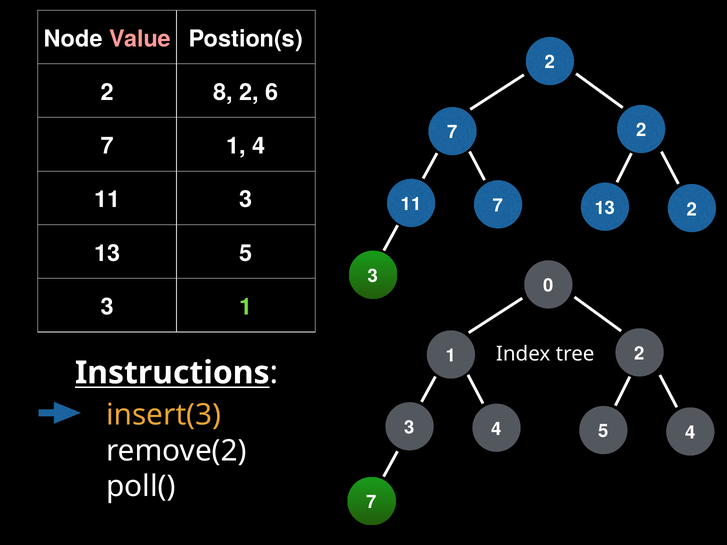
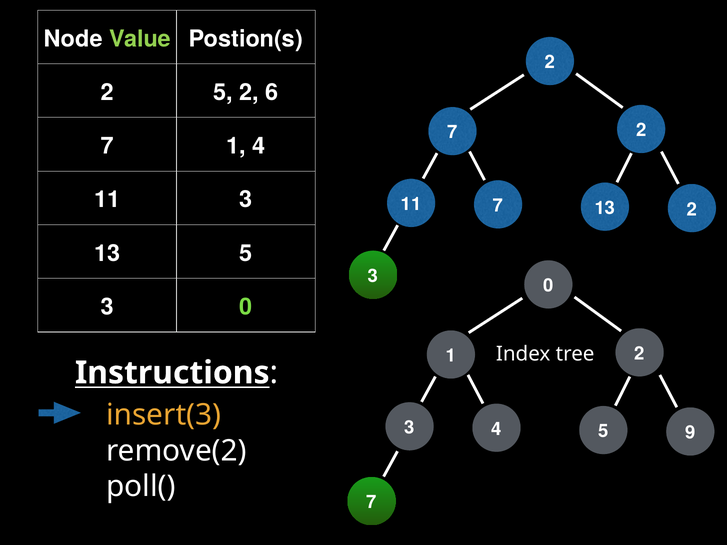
Value colour: pink -> light green
2 8: 8 -> 5
1 at (246, 307): 1 -> 0
3 4: 4 -> 9
